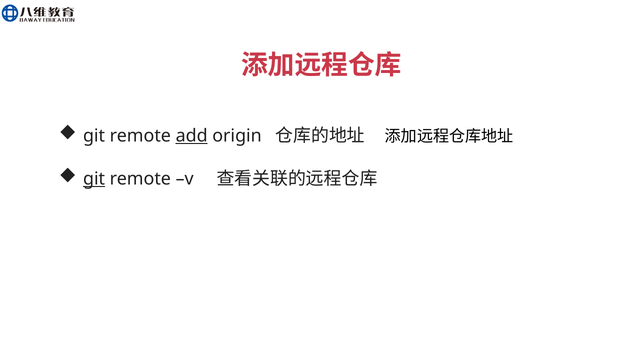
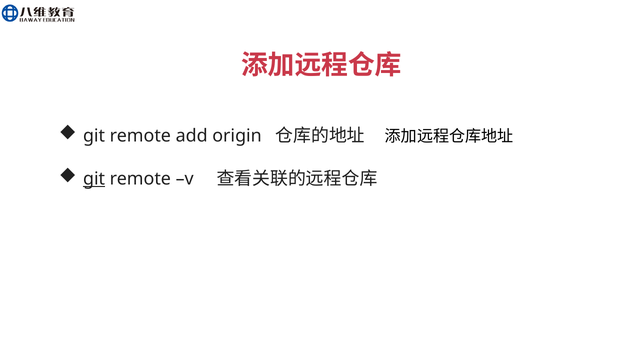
add underline: present -> none
